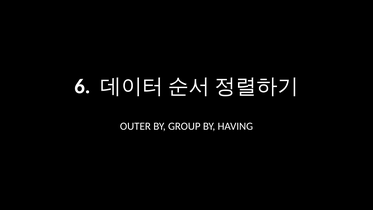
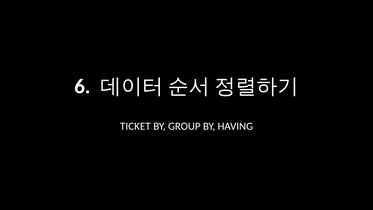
OUTER: OUTER -> TICKET
